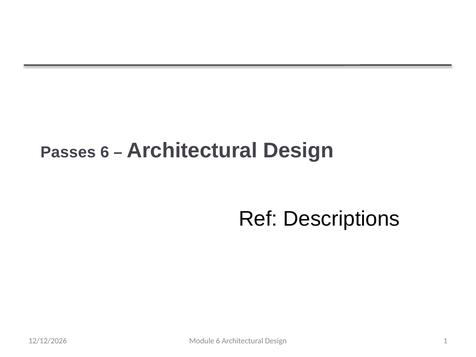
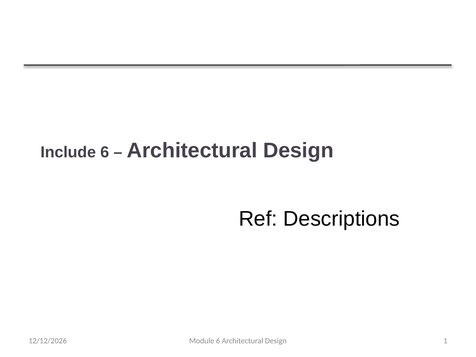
Passes: Passes -> Include
